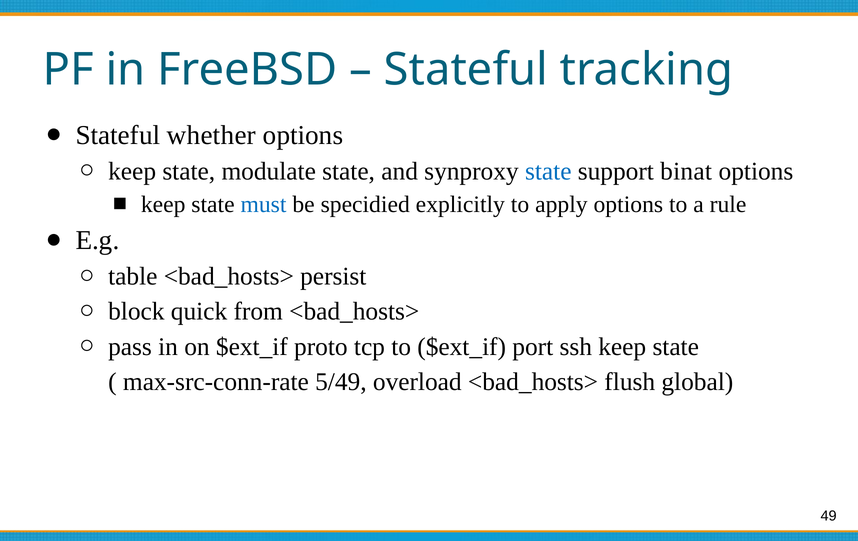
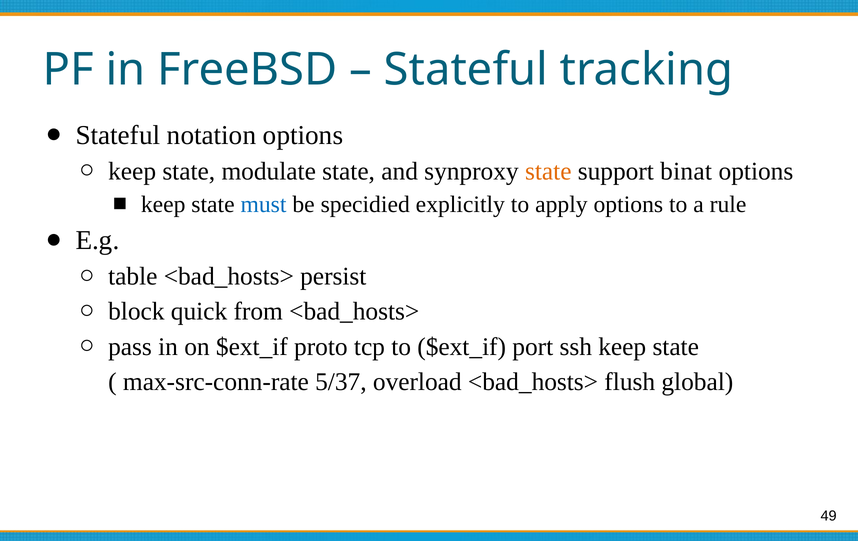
whether: whether -> notation
state at (548, 171) colour: blue -> orange
5/49: 5/49 -> 5/37
